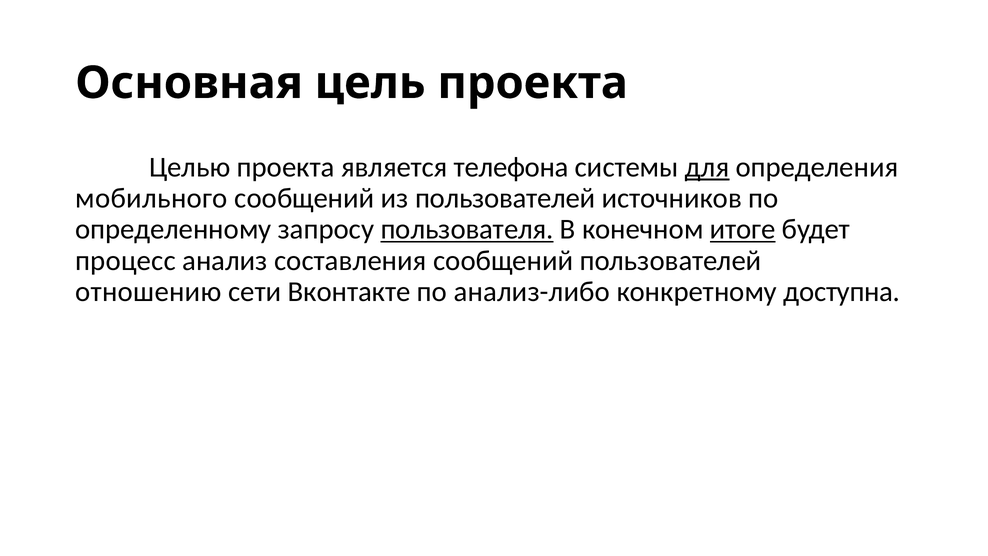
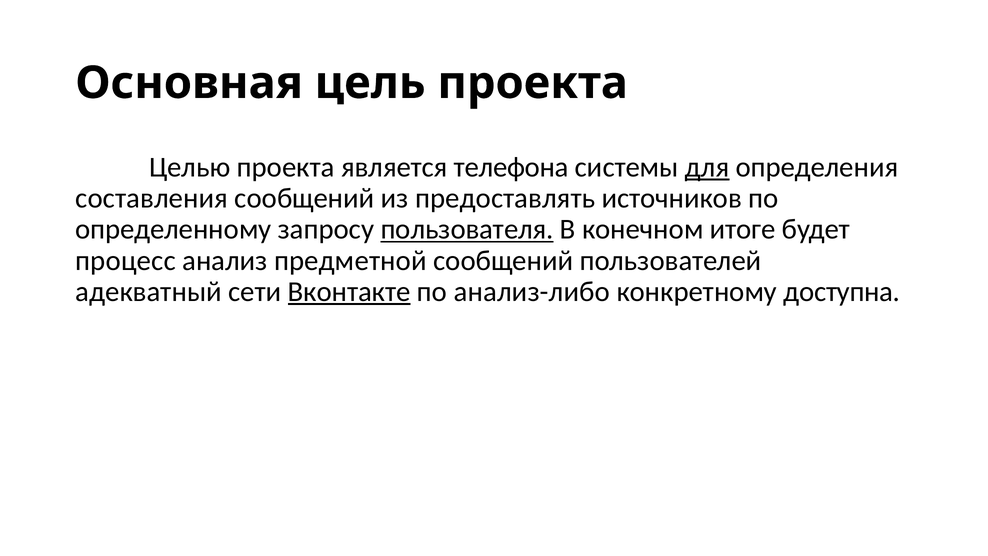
мобильного: мобильного -> составления
из пользователей: пользователей -> предоставлять
итоге underline: present -> none
составления: составления -> предметной
отношению: отношению -> адекватный
Вконтакте underline: none -> present
